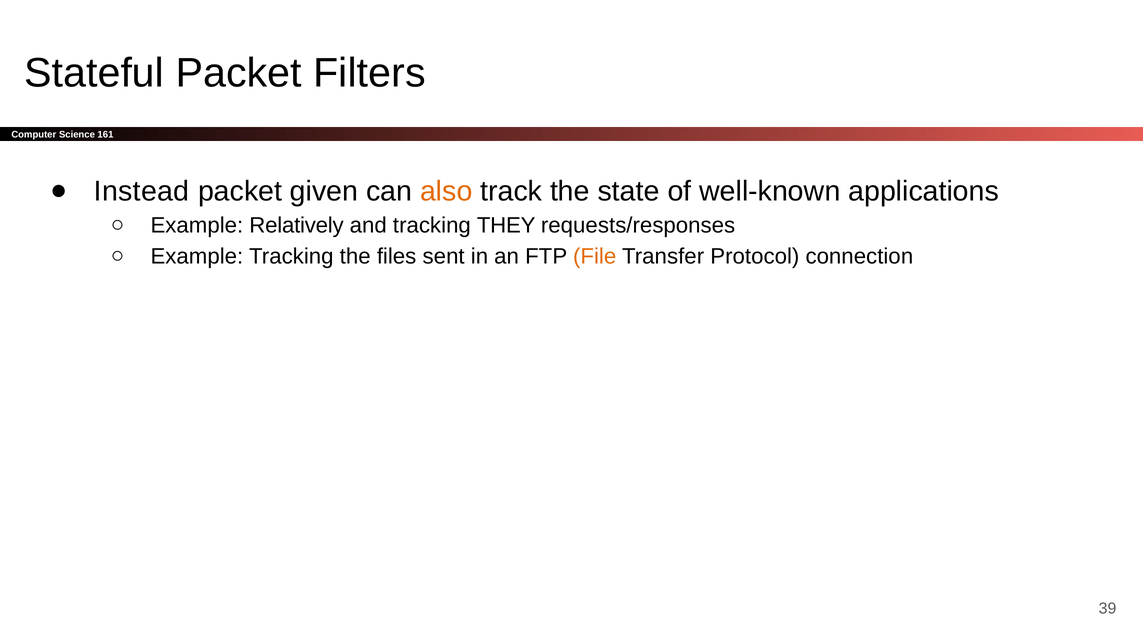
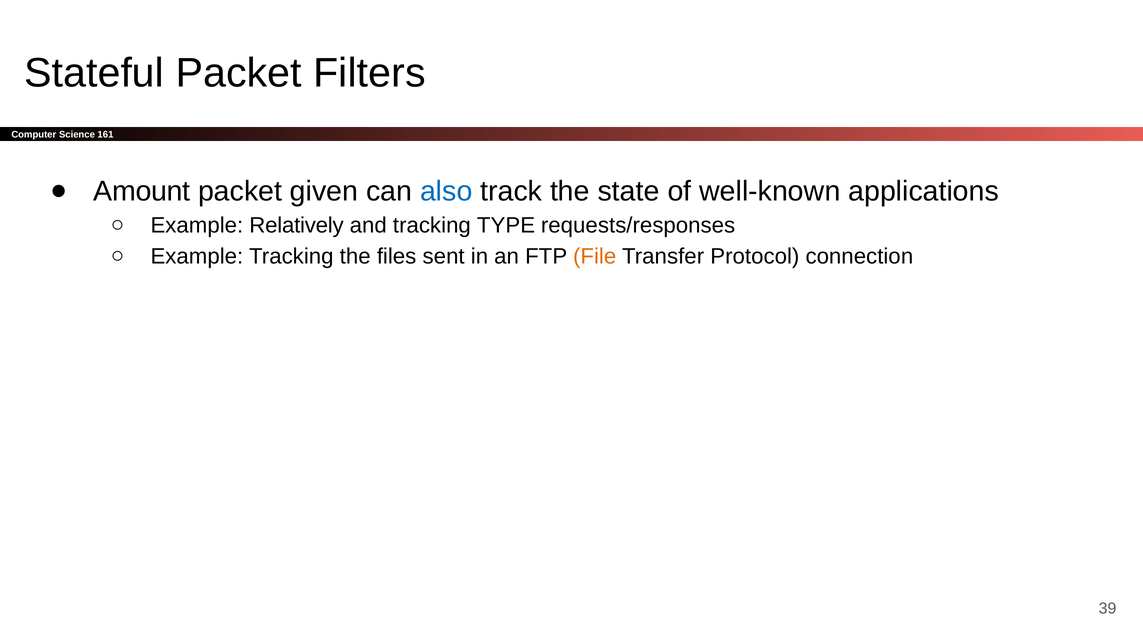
Instead: Instead -> Amount
also colour: orange -> blue
THEY: THEY -> TYPE
